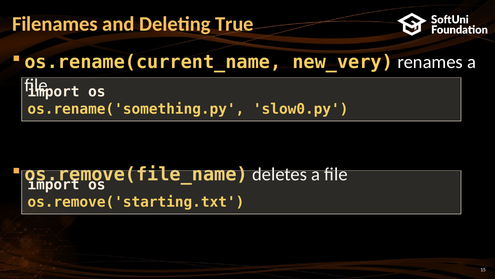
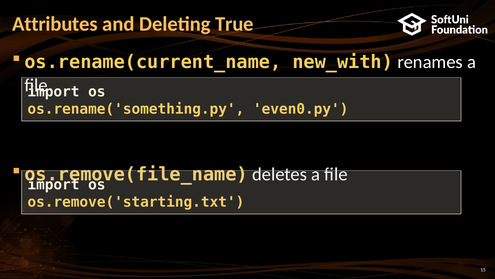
Filenames: Filenames -> Attributes
new_very: new_very -> new_with
slow0.py: slow0.py -> even0.py
